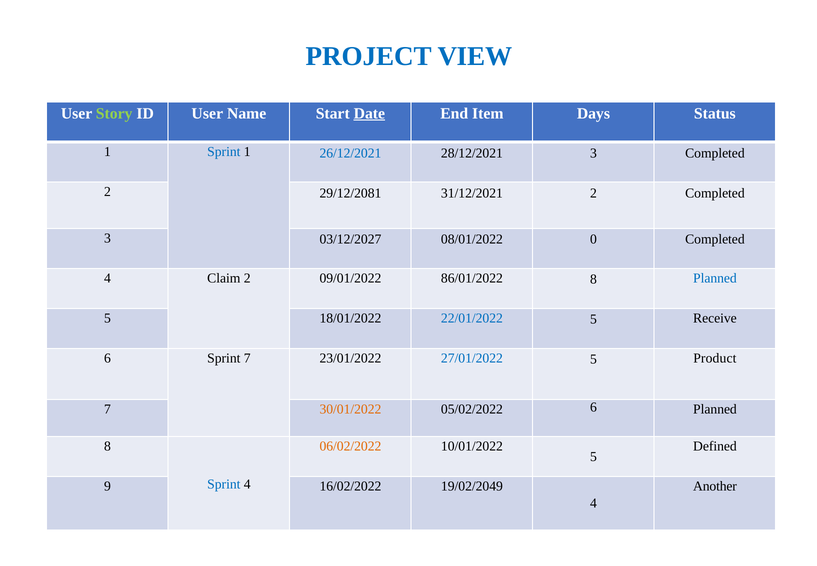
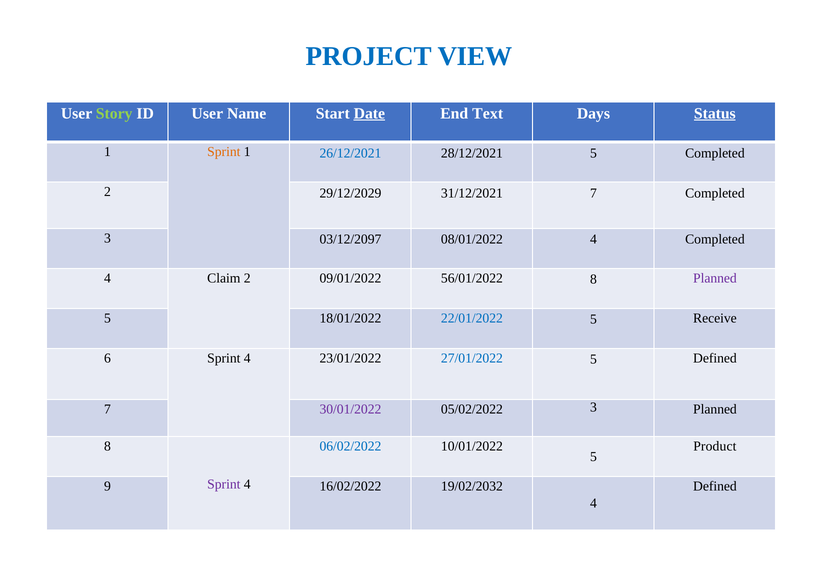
Item: Item -> Text
Status underline: none -> present
Sprint at (224, 152) colour: blue -> orange
28/12/2021 3: 3 -> 5
29/12/2081: 29/12/2081 -> 29/12/2029
31/12/2021 2: 2 -> 7
03/12/2027: 03/12/2027 -> 03/12/2097
08/01/2022 0: 0 -> 4
86/01/2022: 86/01/2022 -> 56/01/2022
Planned at (715, 278) colour: blue -> purple
6 Sprint 7: 7 -> 4
5 Product: Product -> Defined
30/01/2022 colour: orange -> purple
05/02/2022 6: 6 -> 3
06/02/2022 colour: orange -> blue
Defined: Defined -> Product
Sprint at (224, 484) colour: blue -> purple
19/02/2049: 19/02/2049 -> 19/02/2032
Another at (715, 486): Another -> Defined
